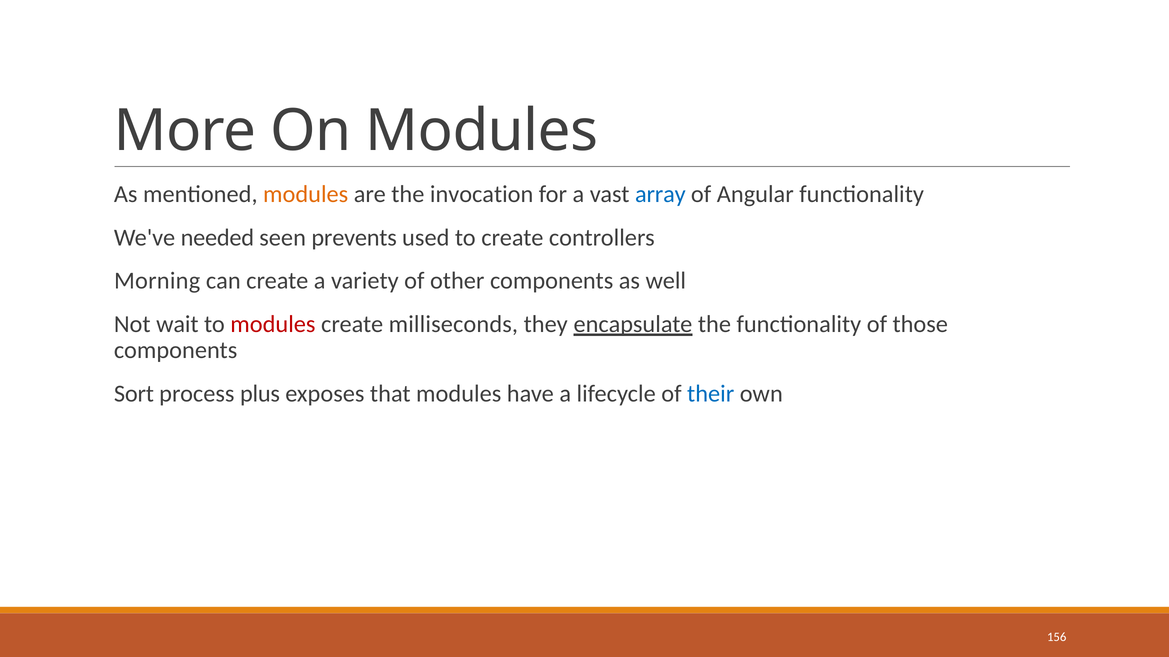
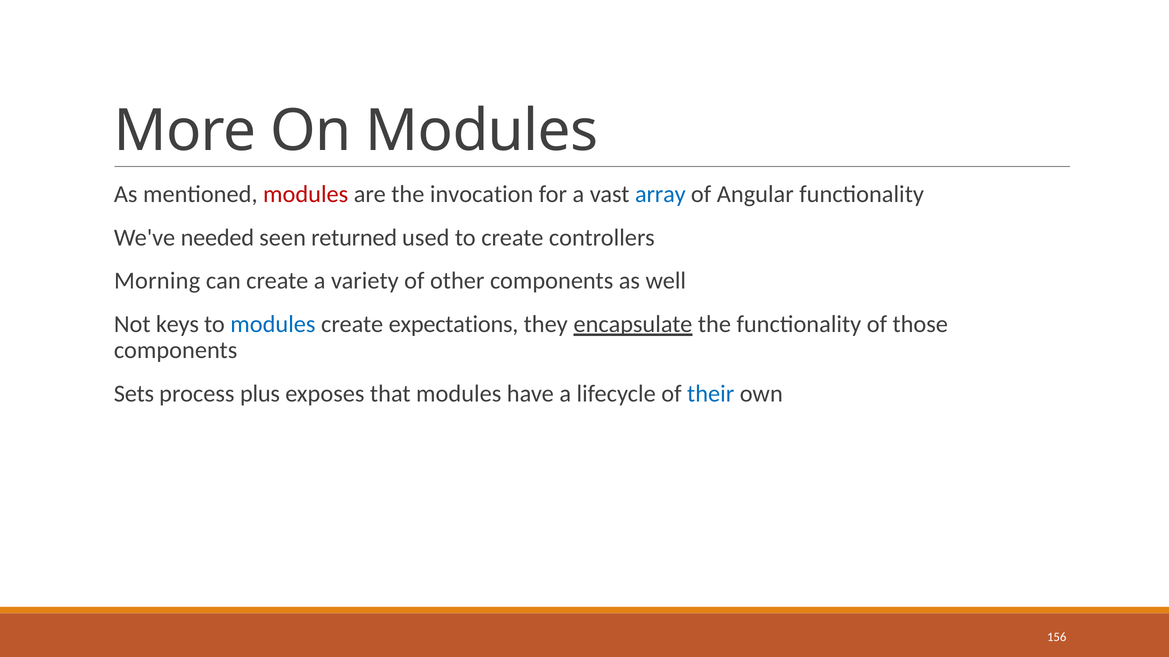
modules at (306, 194) colour: orange -> red
prevents: prevents -> returned
wait: wait -> keys
modules at (273, 324) colour: red -> blue
milliseconds: milliseconds -> expectations
Sort: Sort -> Sets
